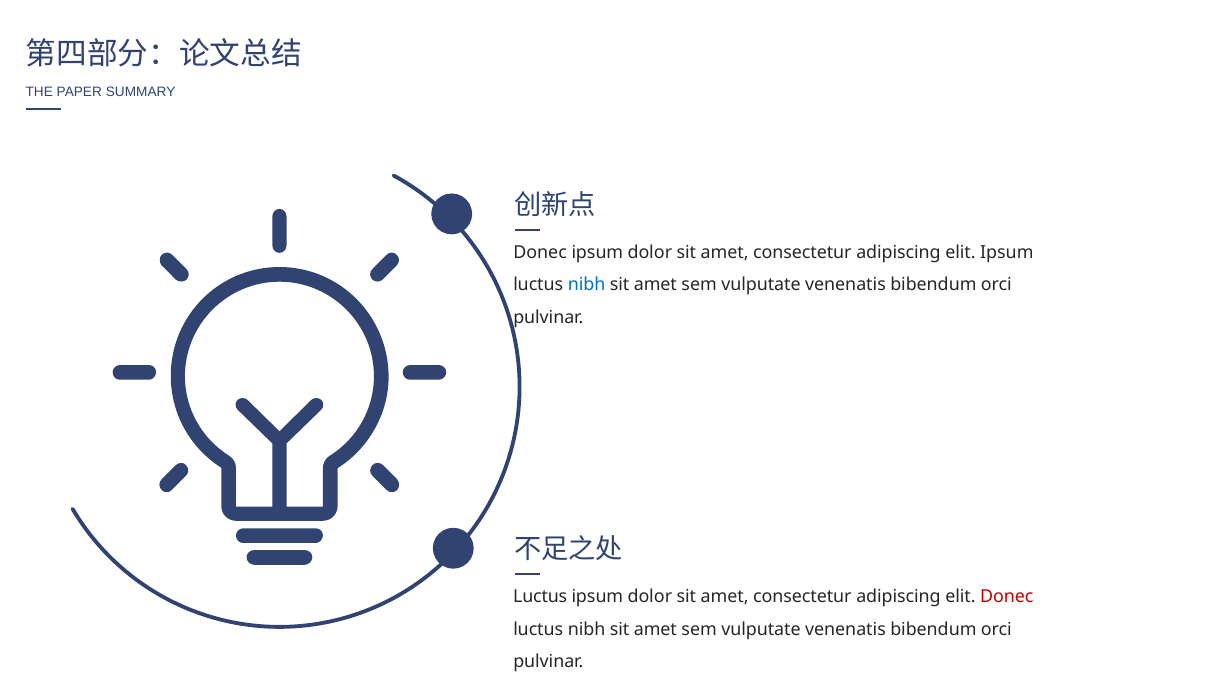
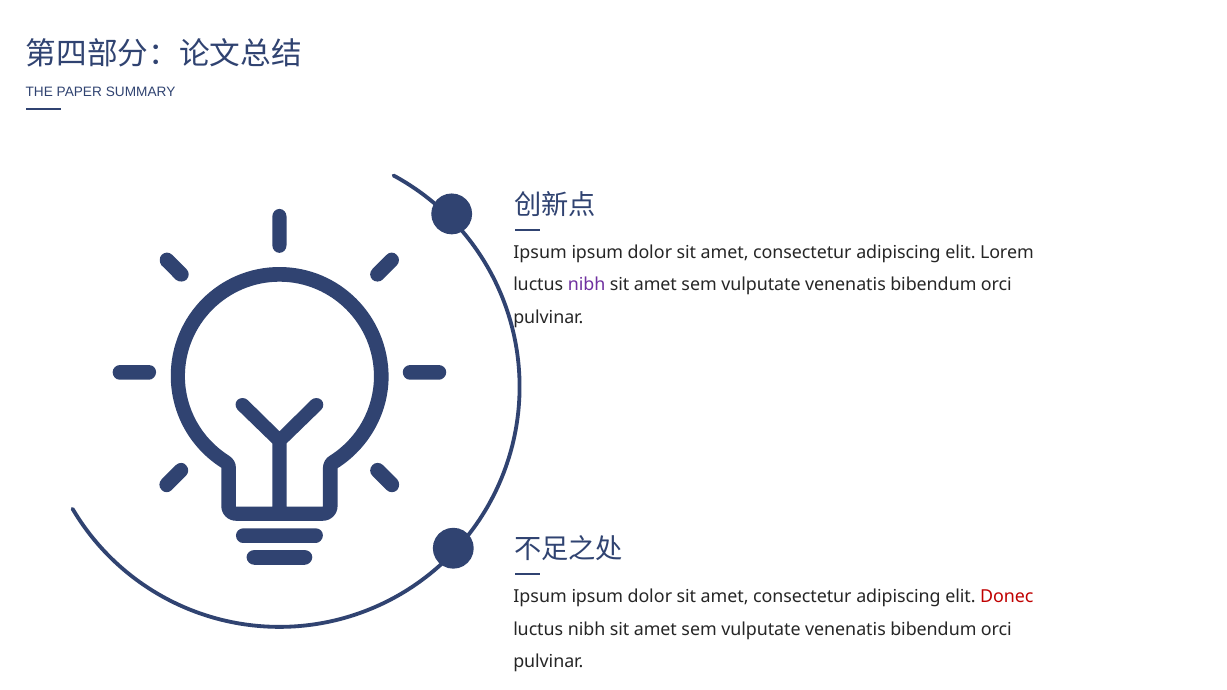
Donec at (540, 253): Donec -> Ipsum
elit Ipsum: Ipsum -> Lorem
nibh at (587, 285) colour: blue -> purple
Luctus at (540, 597): Luctus -> Ipsum
